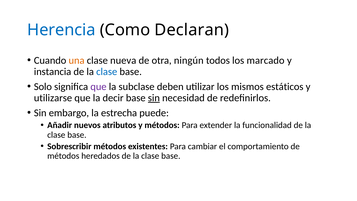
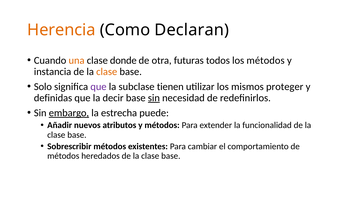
Herencia colour: blue -> orange
nueva: nueva -> donde
ningún: ningún -> futuras
los marcado: marcado -> métodos
clase at (107, 72) colour: blue -> orange
deben: deben -> tienen
estáticos: estáticos -> proteger
utilizarse: utilizarse -> definidas
embargo underline: none -> present
